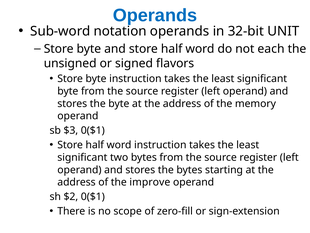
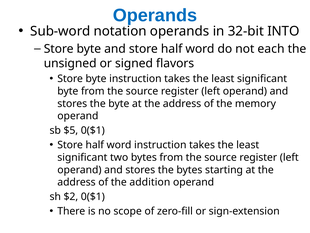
UNIT: UNIT -> INTO
$3: $3 -> $5
improve: improve -> addition
